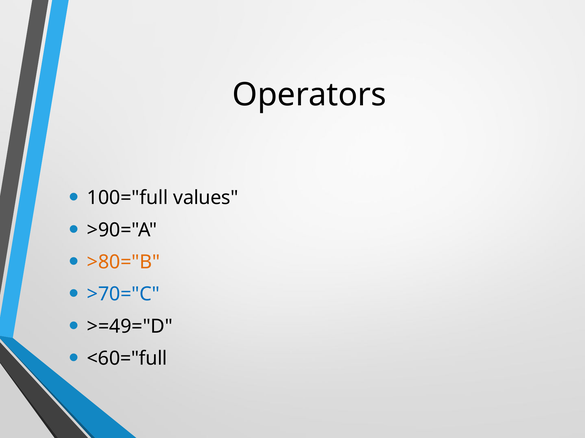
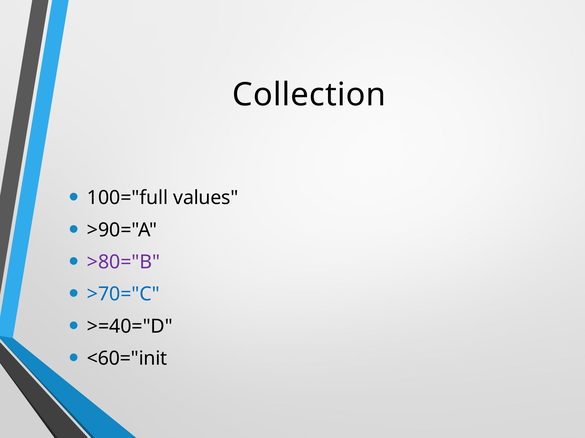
Operators: Operators -> Collection
>80="B colour: orange -> purple
>=49="D: >=49="D -> >=40="D
<60="full: <60="full -> <60="init
